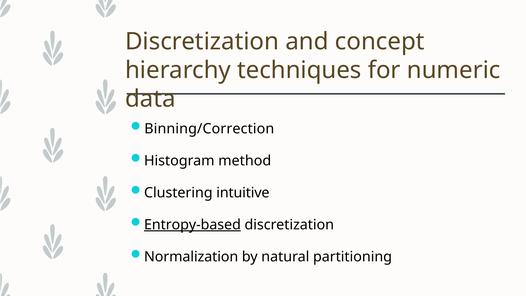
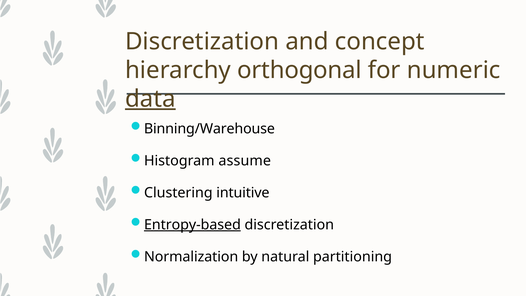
techniques: techniques -> orthogonal
data underline: none -> present
Binning/Correction: Binning/Correction -> Binning/Warehouse
method: method -> assume
